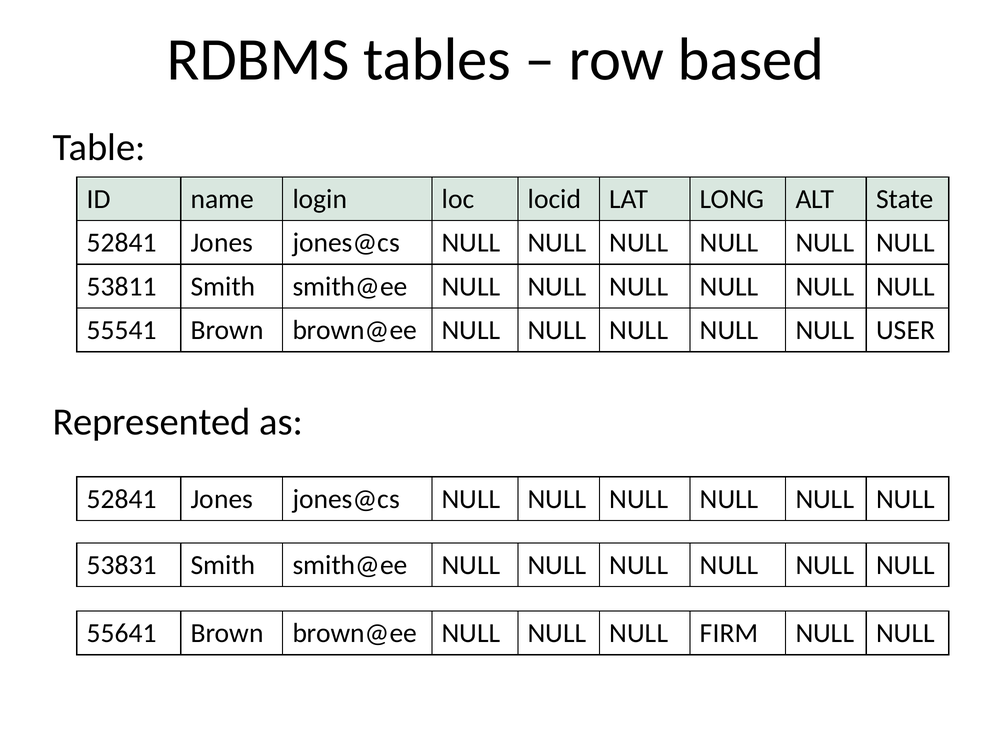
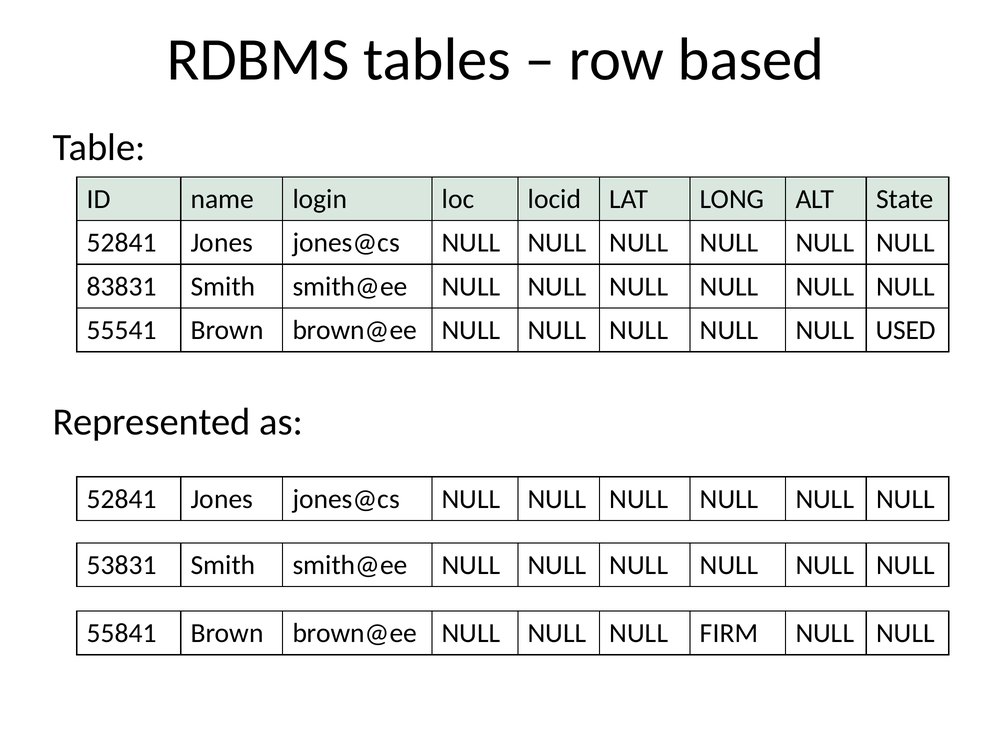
53811: 53811 -> 83831
USER: USER -> USED
55641: 55641 -> 55841
